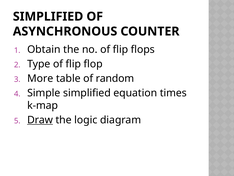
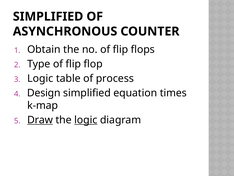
More at (40, 78): More -> Logic
random: random -> process
Simple: Simple -> Design
logic at (86, 120) underline: none -> present
